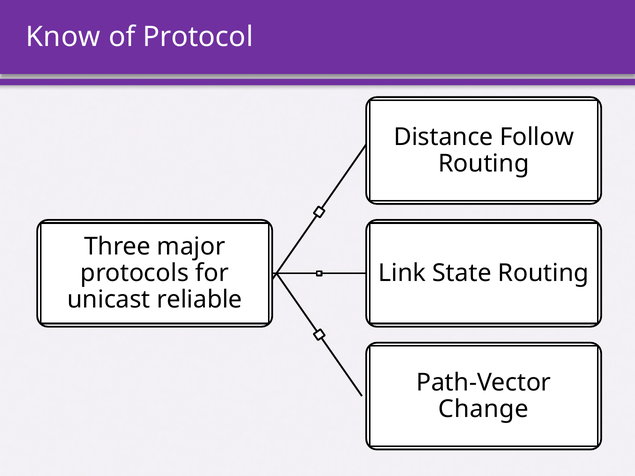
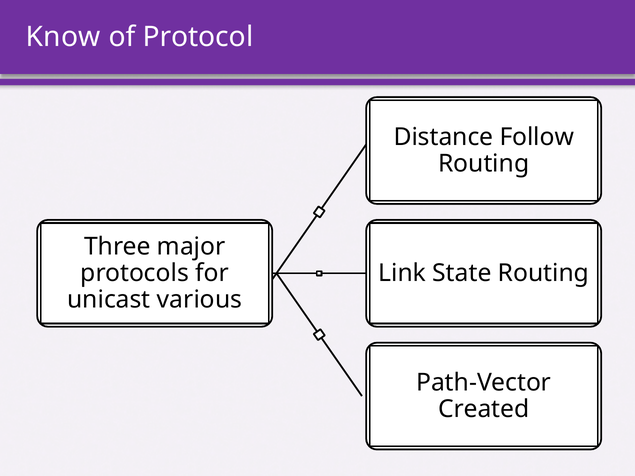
reliable: reliable -> various
Change: Change -> Created
